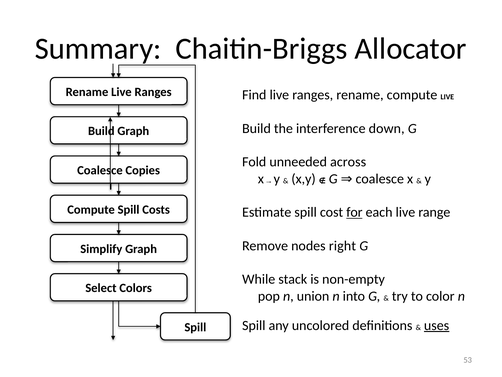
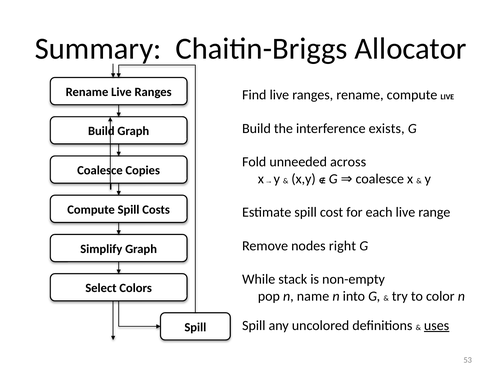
down: down -> exists
for underline: present -> none
union: union -> name
